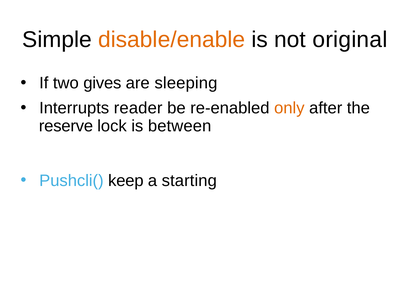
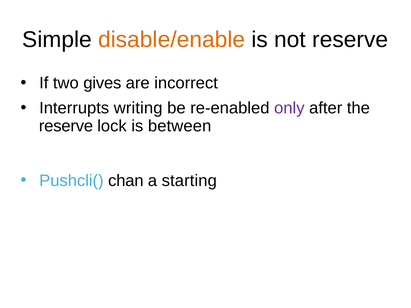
not original: original -> reserve
sleeping: sleeping -> incorrect
reader: reader -> writing
only colour: orange -> purple
keep: keep -> chan
